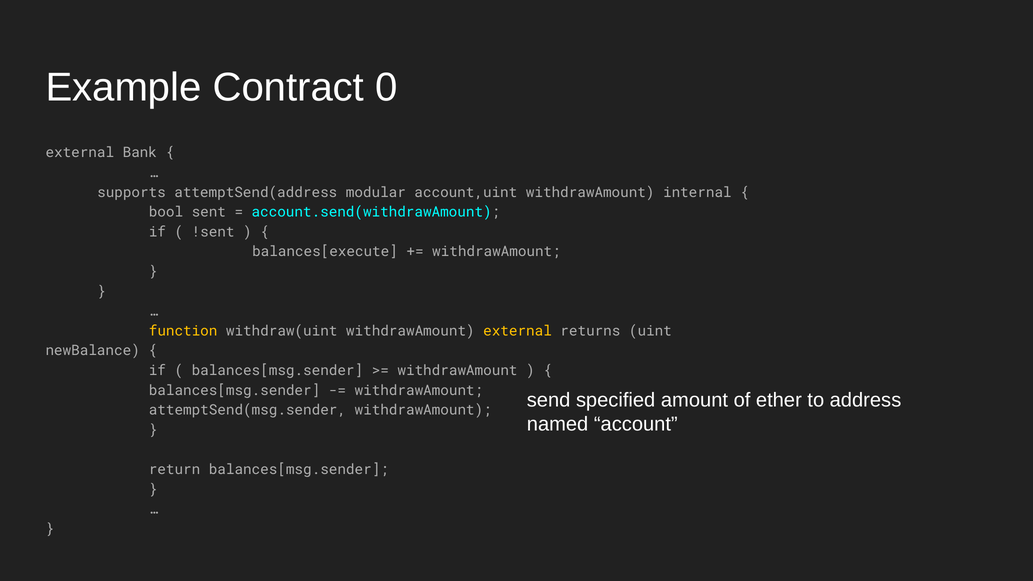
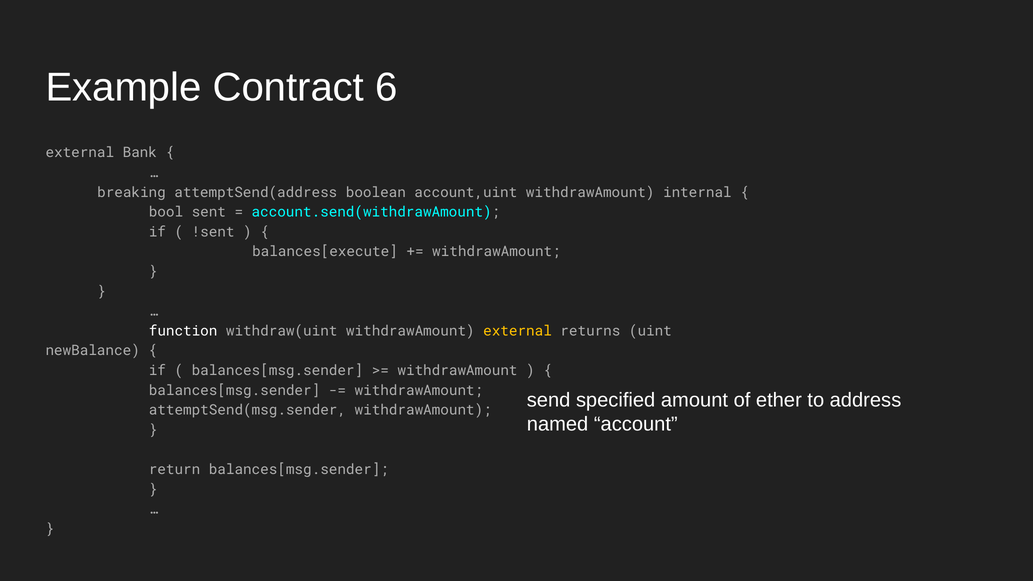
0: 0 -> 6
supports: supports -> breaking
modular: modular -> boolean
function colour: yellow -> white
